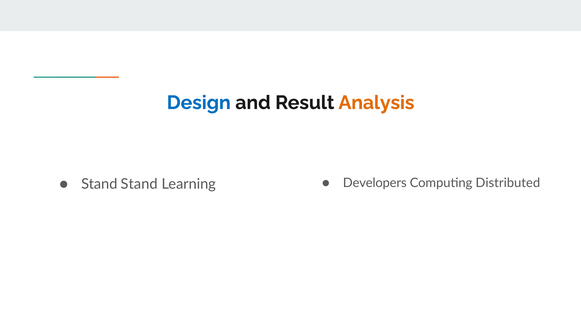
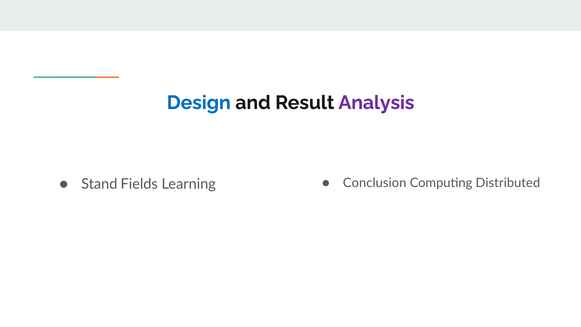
Analysis colour: orange -> purple
Stand Stand: Stand -> Fields
Developers: Developers -> Conclusion
